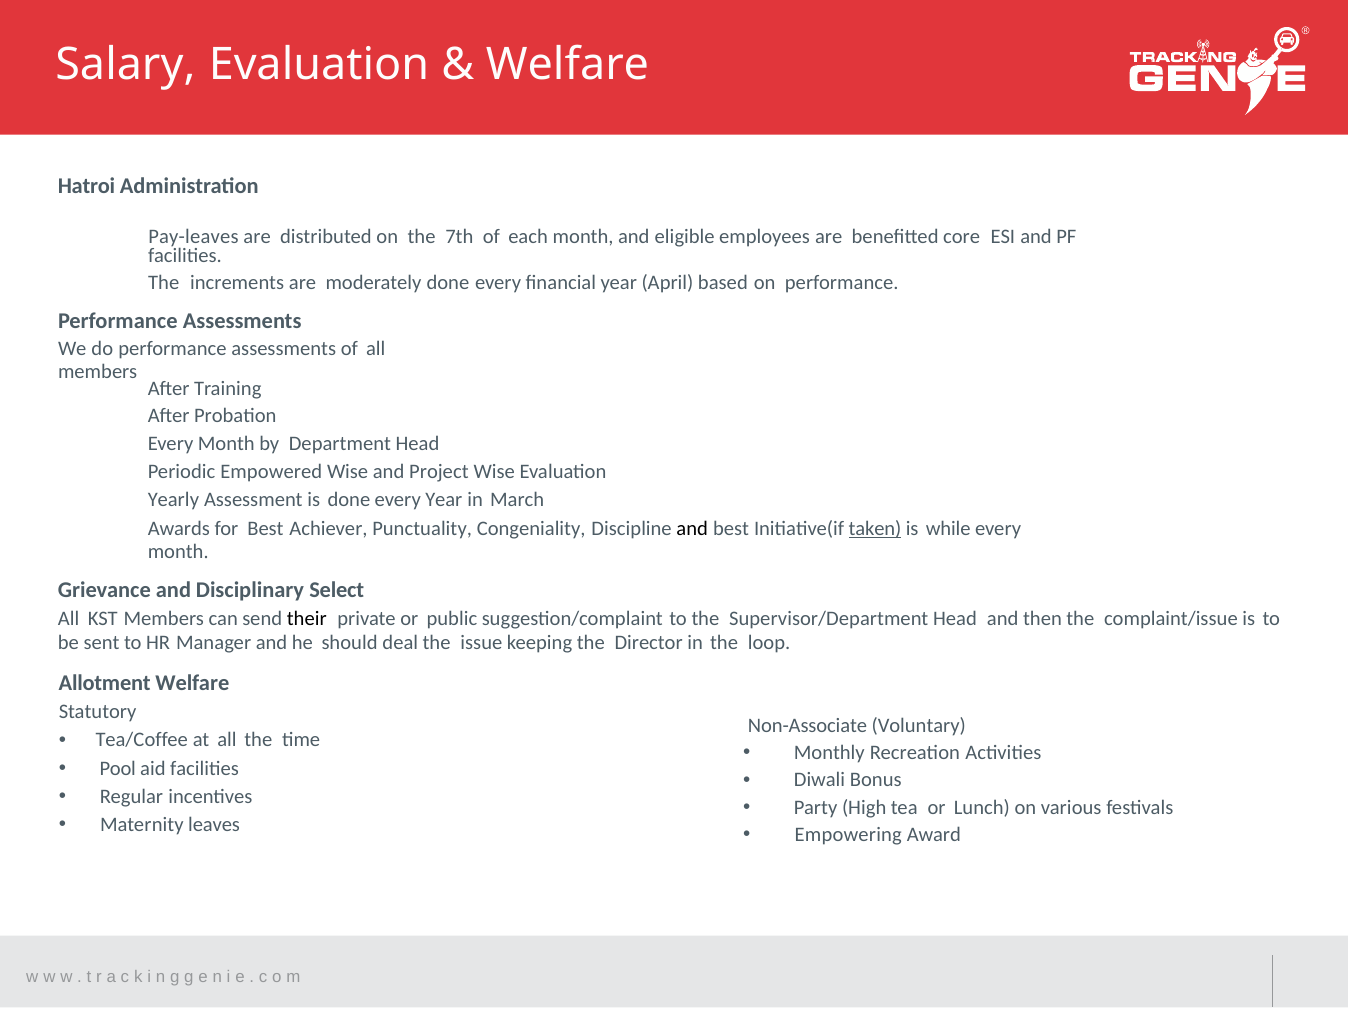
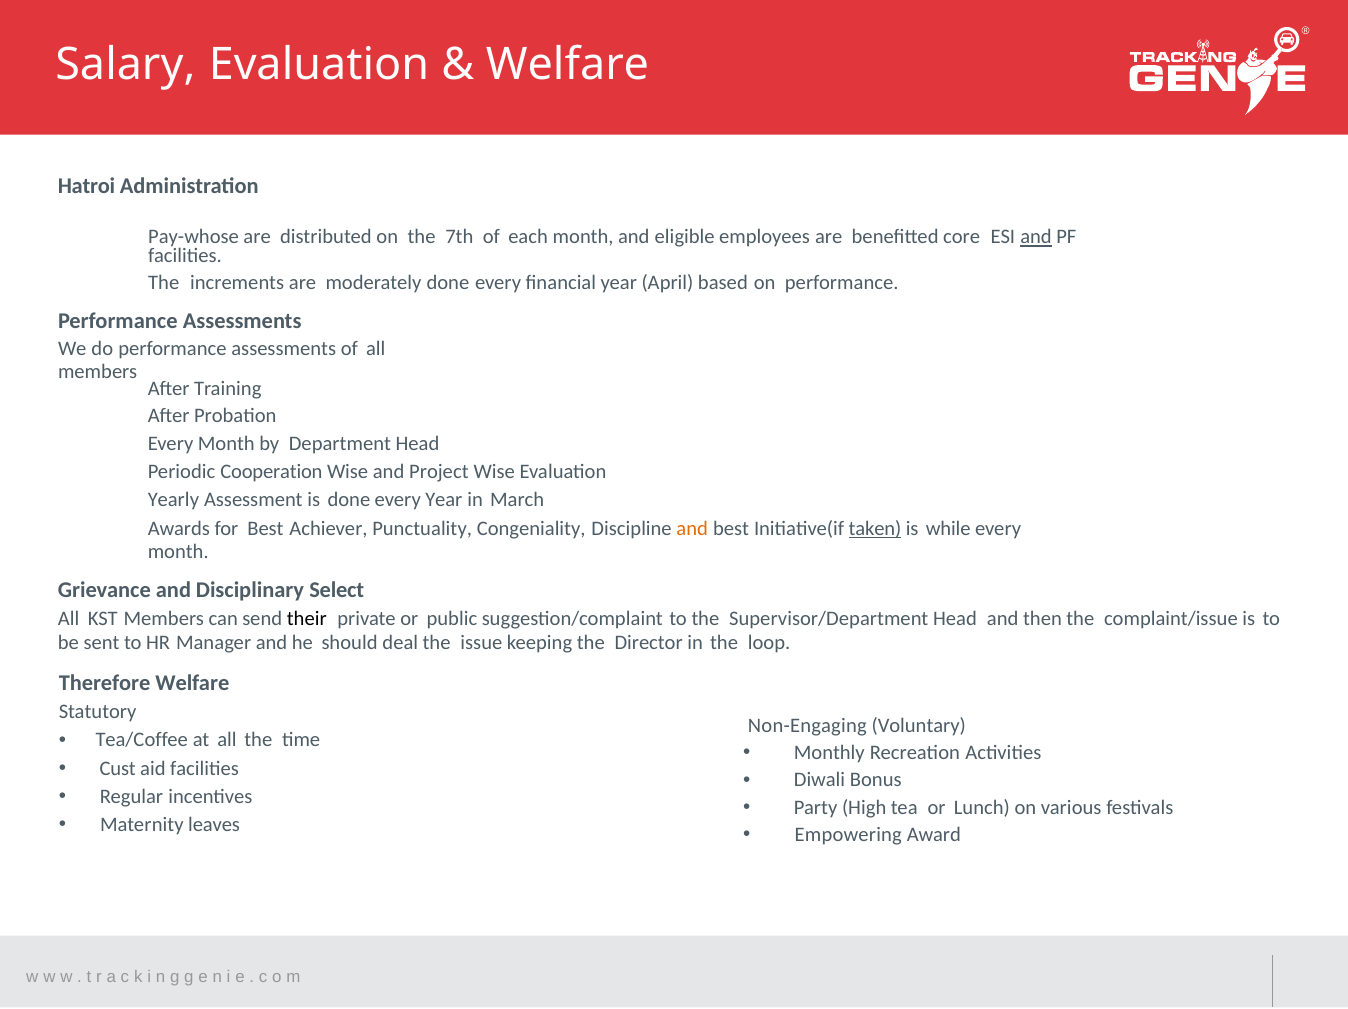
Pay-leaves: Pay-leaves -> Pay-whose
and at (1036, 237) underline: none -> present
Empowered: Empowered -> Cooperation
and at (692, 528) colour: black -> orange
Allotment: Allotment -> Therefore
Non-Associate: Non-Associate -> Non-Engaging
Pool: Pool -> Cust
